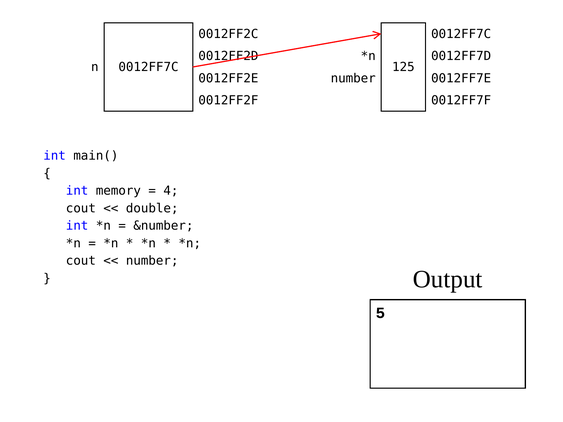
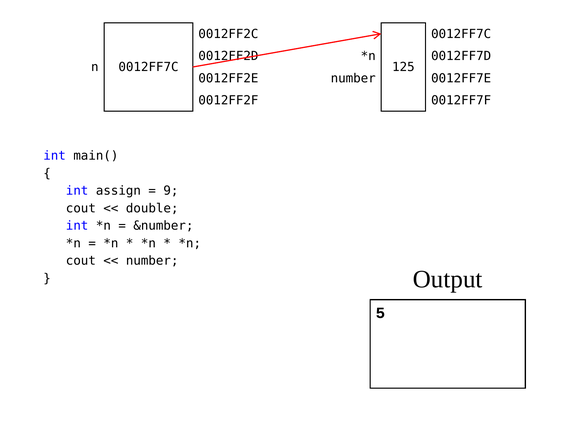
memory: memory -> assign
4: 4 -> 9
